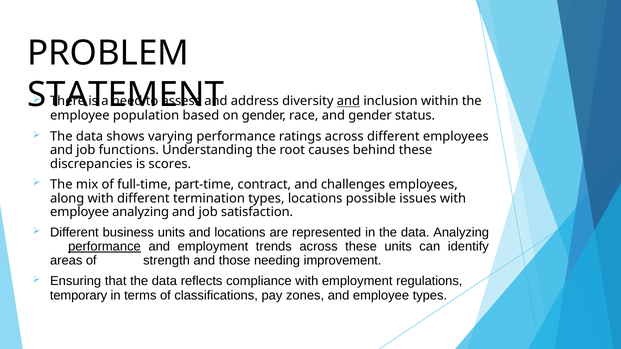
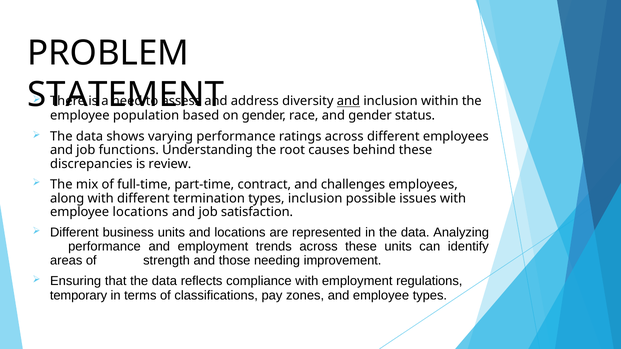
scores: scores -> review
types locations: locations -> inclusion
employee analyzing: analyzing -> locations
performance at (104, 247) underline: present -> none
